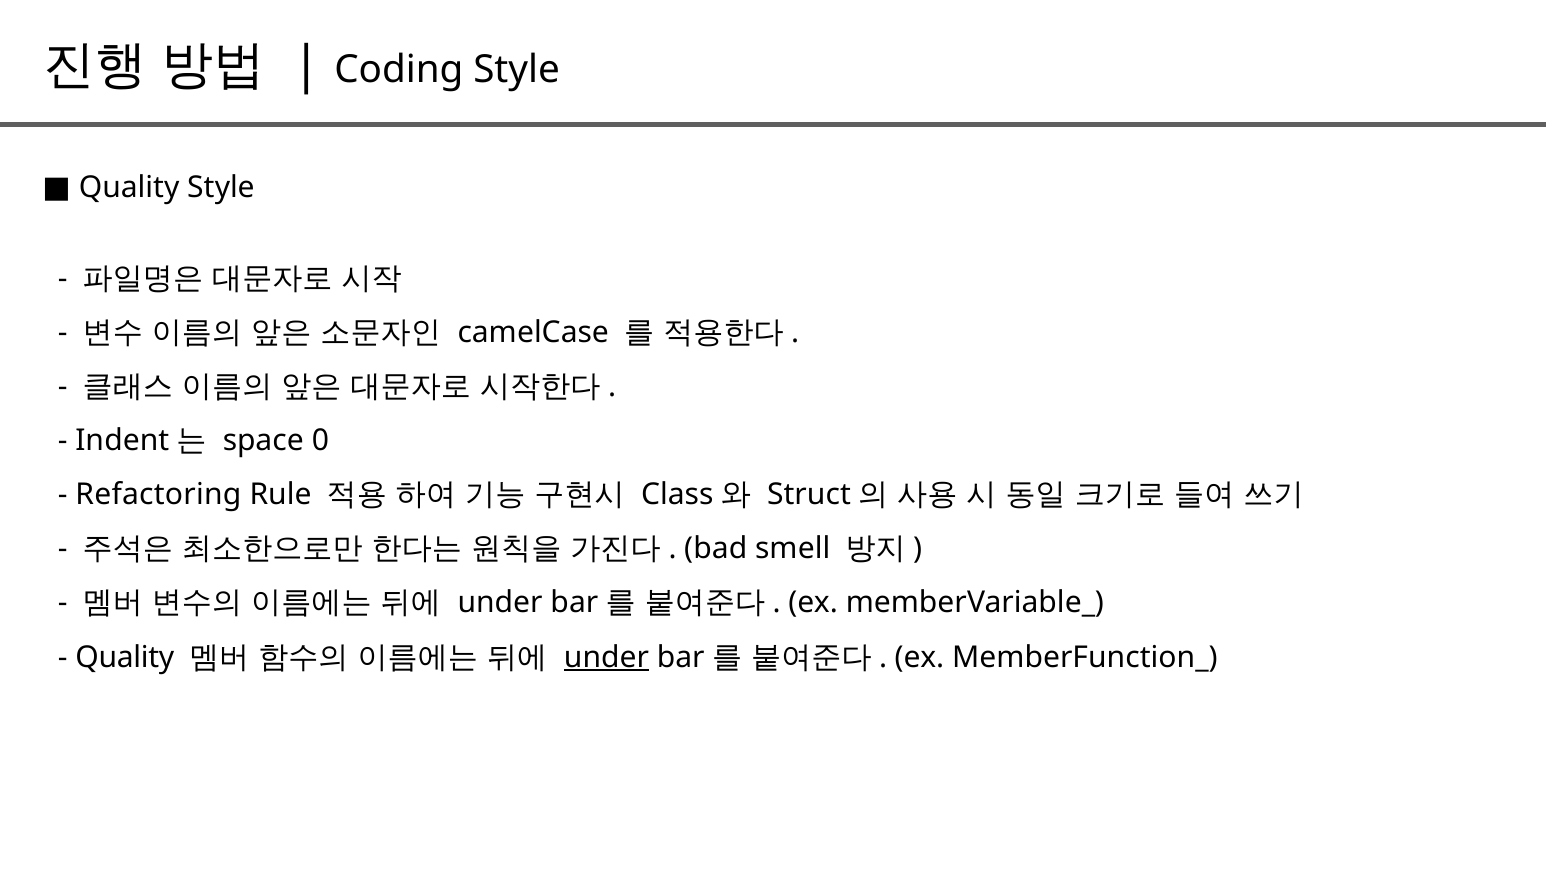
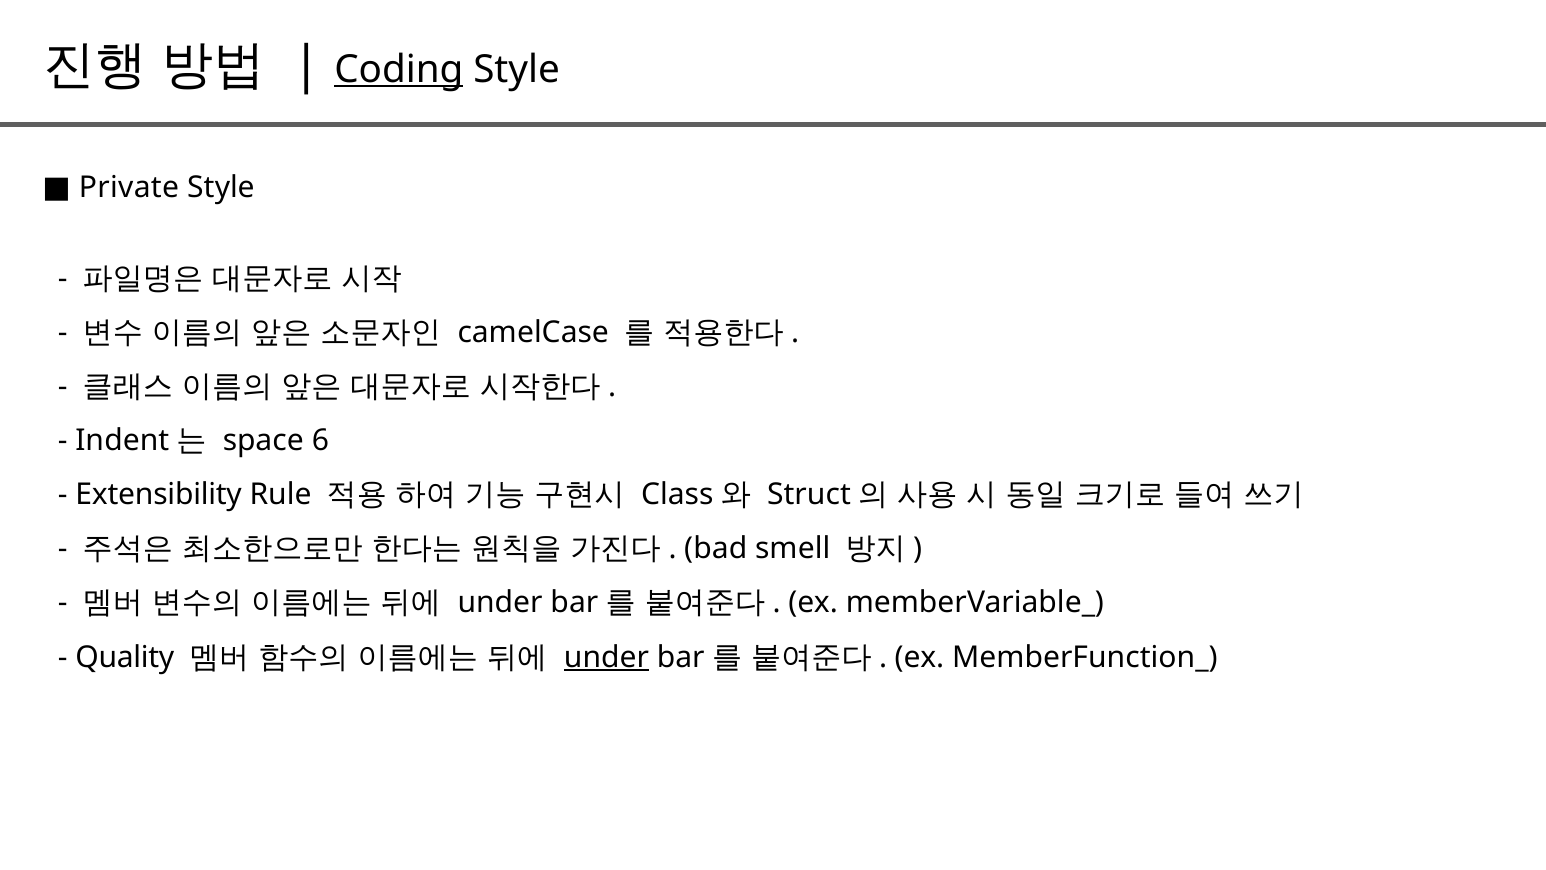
Coding underline: none -> present
Quality at (129, 188): Quality -> Private
0: 0 -> 6
Refactoring: Refactoring -> Extensibility
